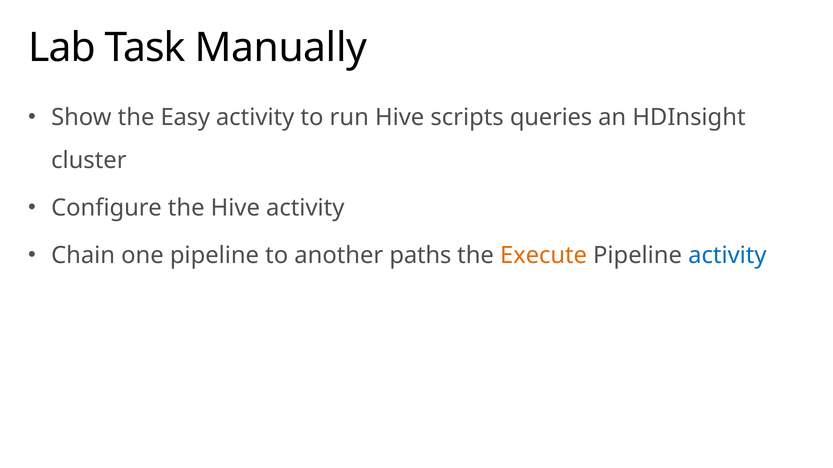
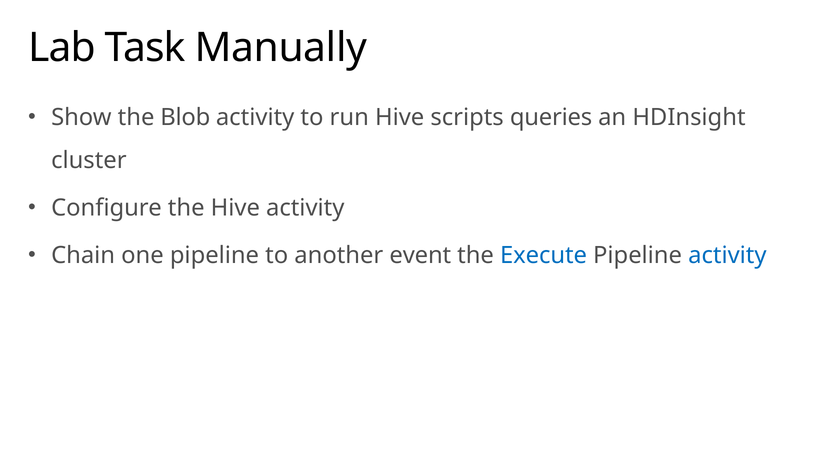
Easy: Easy -> Blob
paths: paths -> event
Execute colour: orange -> blue
